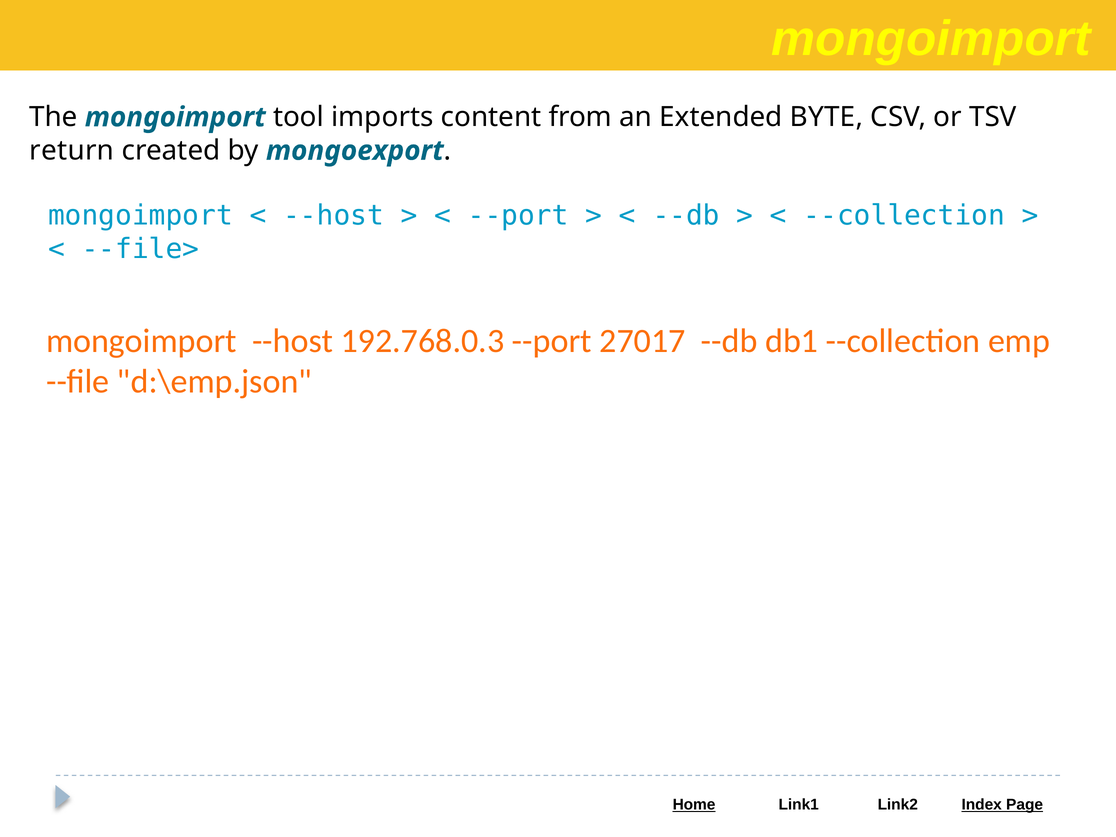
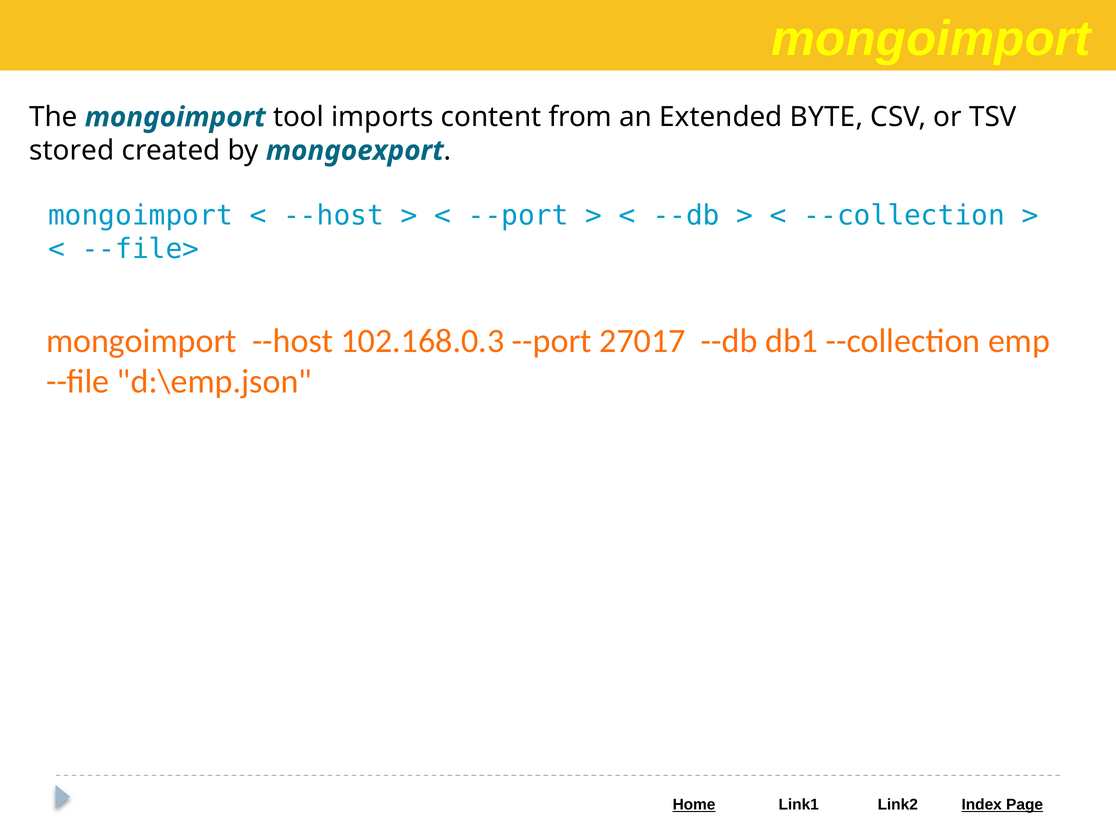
return: return -> stored
192.768.0.3: 192.768.0.3 -> 102.168.0.3
